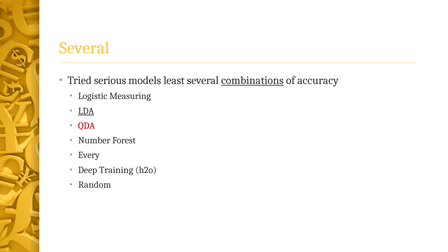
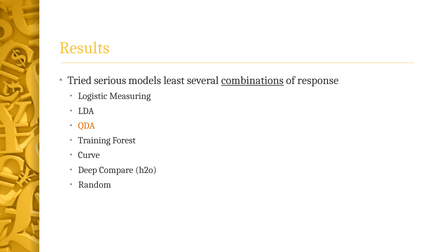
Several at (84, 48): Several -> Results
accuracy: accuracy -> response
LDA underline: present -> none
QDA colour: red -> orange
Number: Number -> Training
Every: Every -> Curve
Training: Training -> Compare
